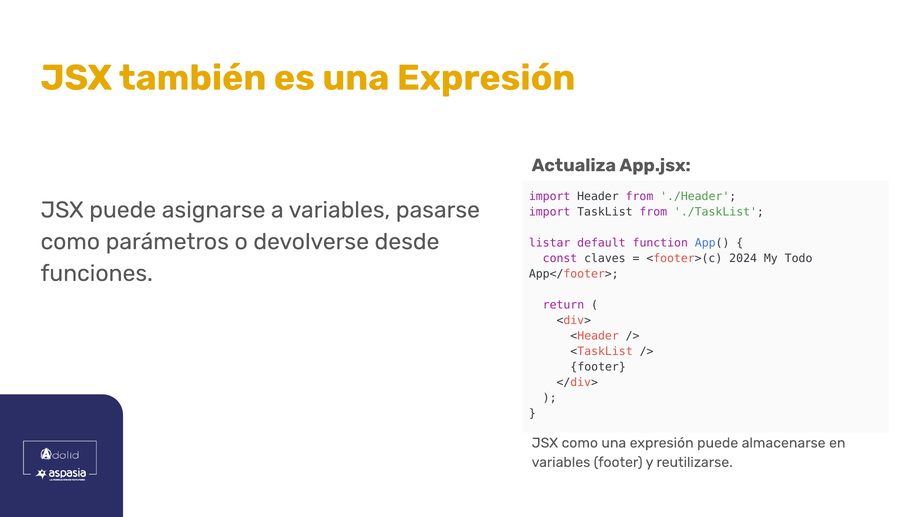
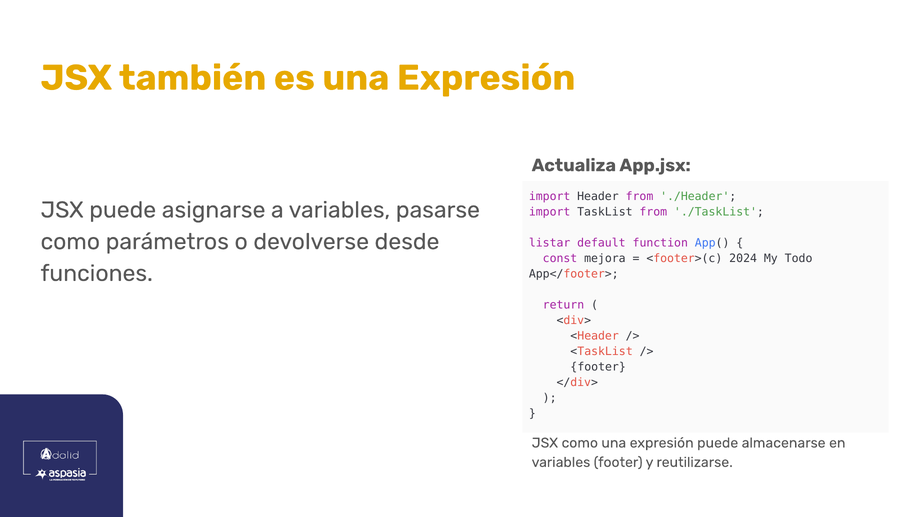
claves: claves -> mejora
